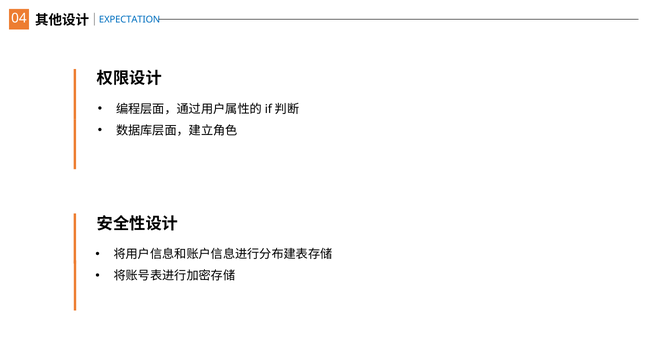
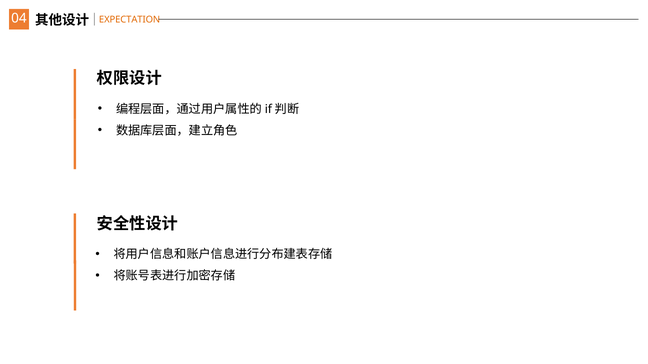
EXPECTATION colour: blue -> orange
